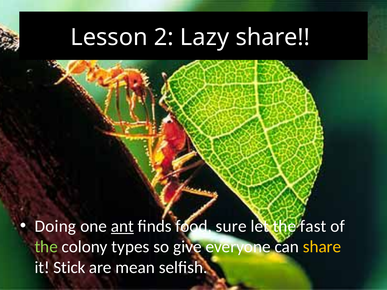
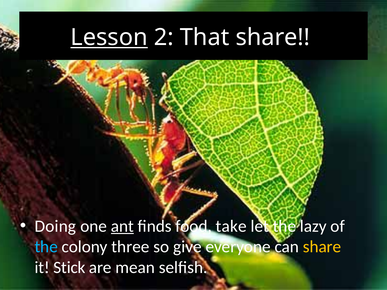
Lesson underline: none -> present
Lazy: Lazy -> That
sure: sure -> take
fast: fast -> lazy
the at (46, 247) colour: light green -> light blue
types: types -> three
